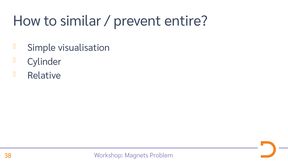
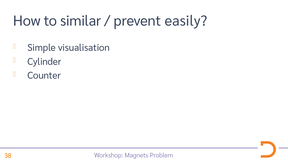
entire: entire -> easily
Relative: Relative -> Counter
